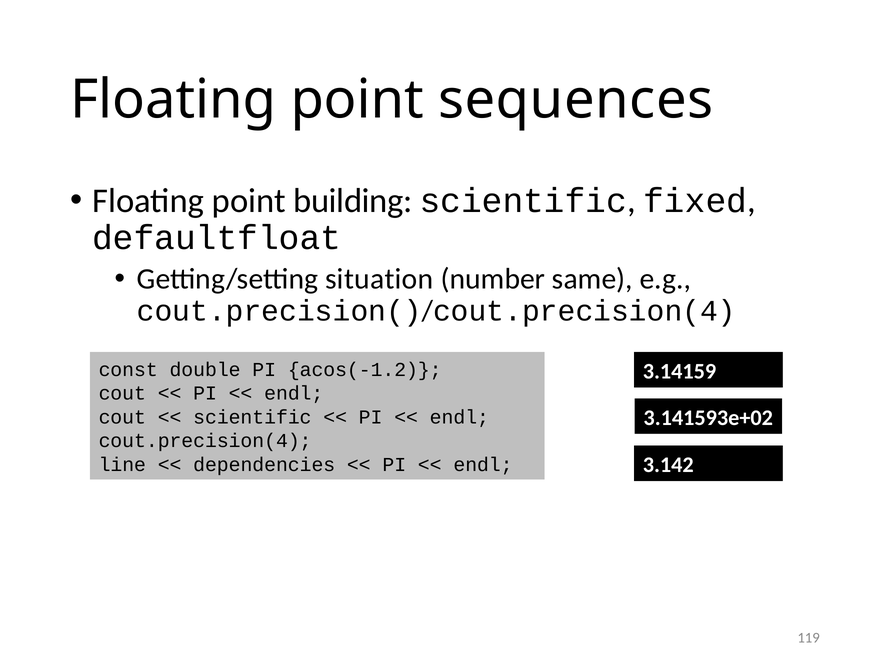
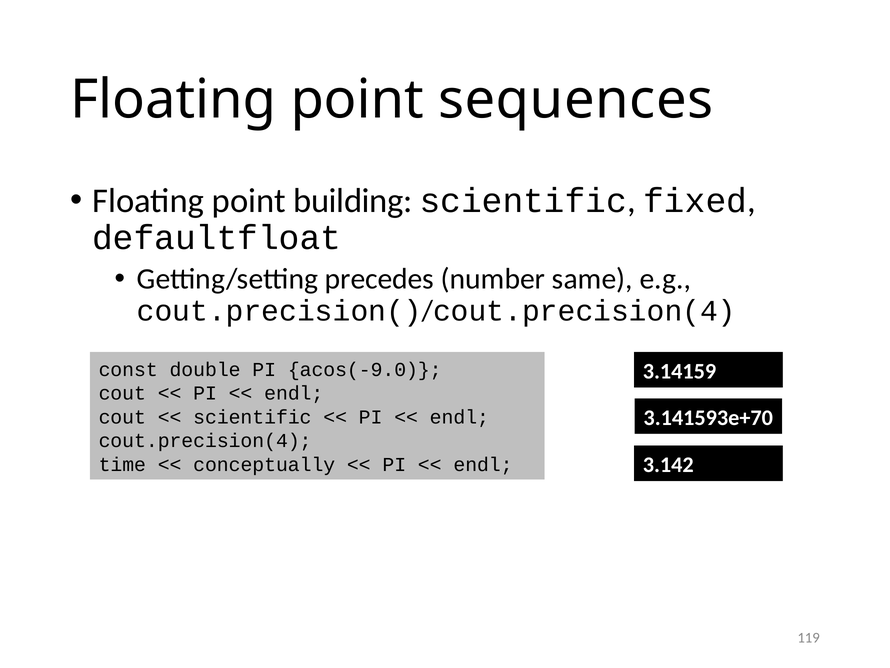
situation: situation -> precedes
acos(-1.2: acos(-1.2 -> acos(-9.0
3.141593e+02: 3.141593e+02 -> 3.141593e+70
line: line -> time
dependencies: dependencies -> conceptually
